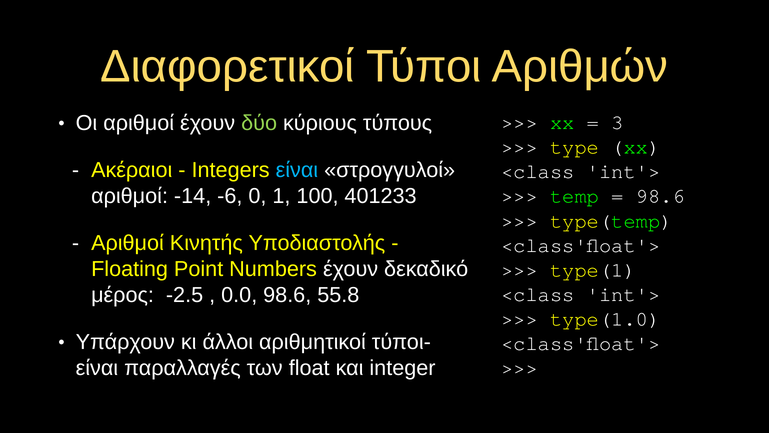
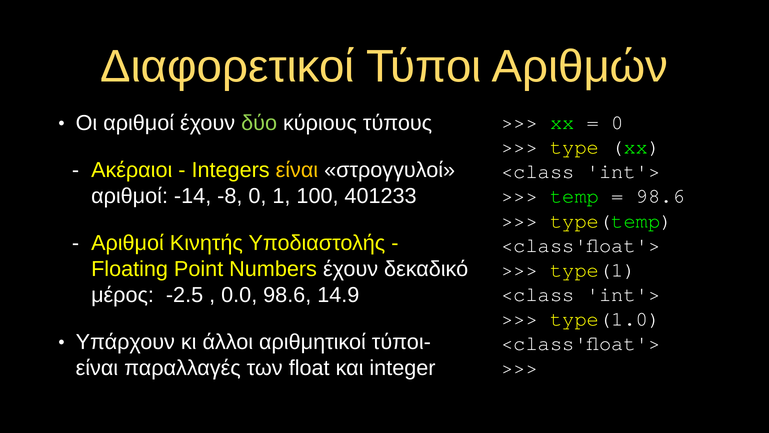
3 at (618, 123): 3 -> 0
είναι at (297, 170) colour: light blue -> yellow
-6: -6 -> -8
55.8: 55.8 -> 14.9
